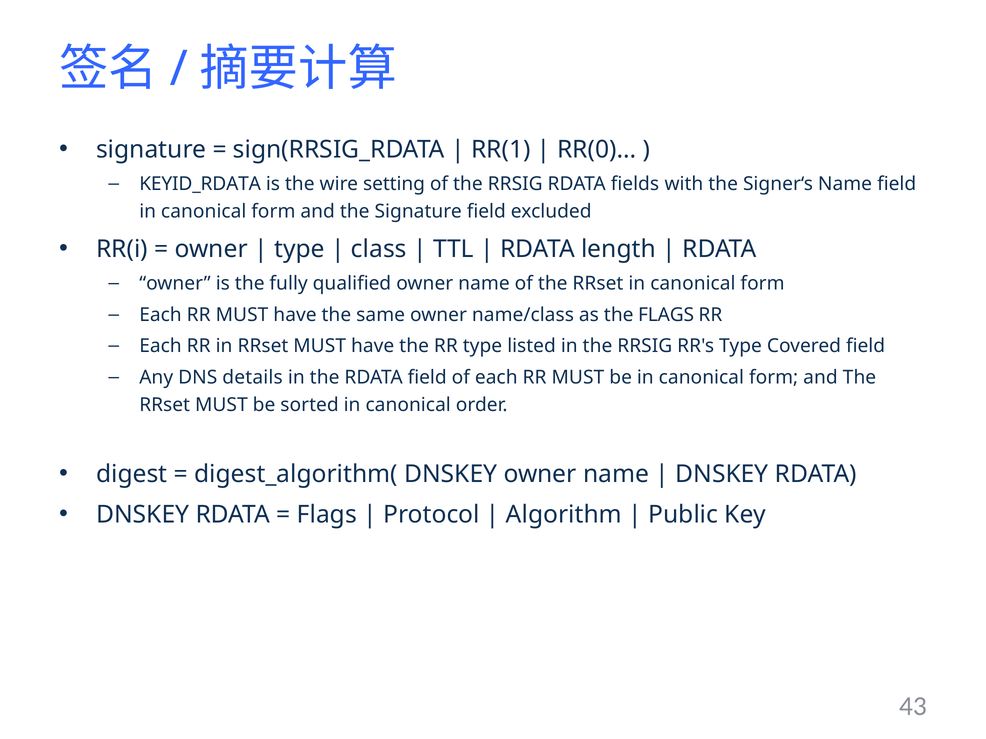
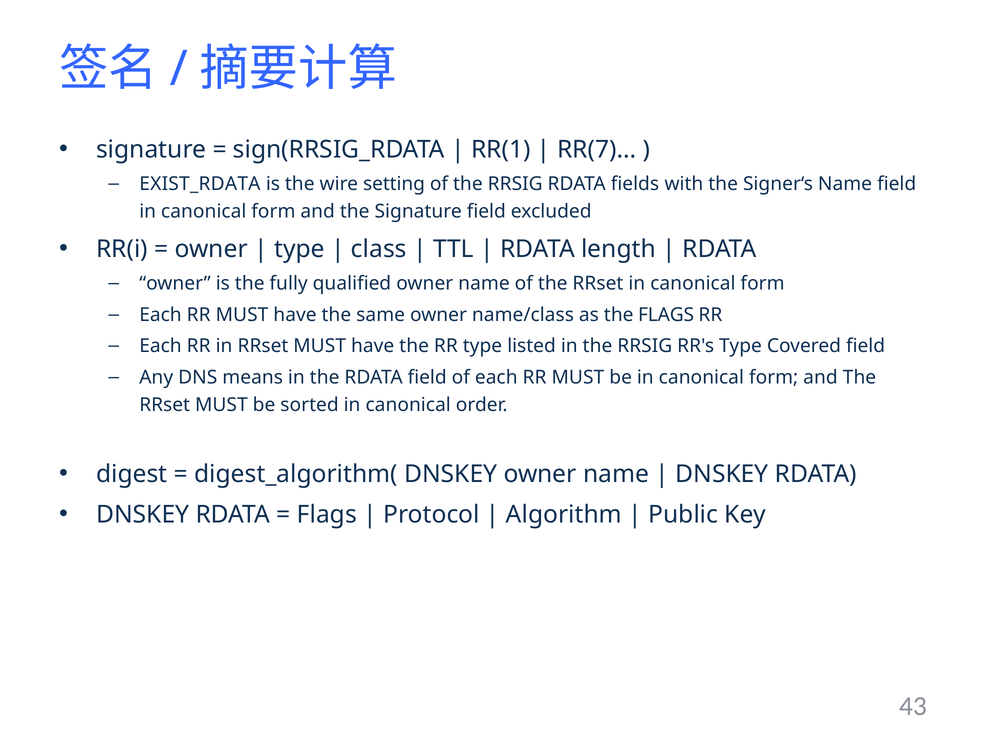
RR(0: RR(0 -> RR(7
KEYID_RDATA: KEYID_RDATA -> EXIST_RDATA
details: details -> means
